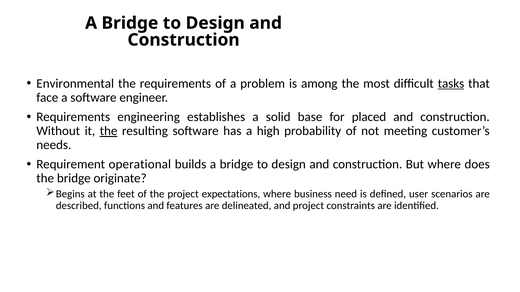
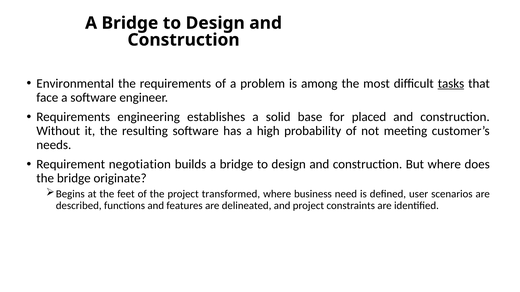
the at (109, 131) underline: present -> none
operational: operational -> negotiation
expectations: expectations -> transformed
